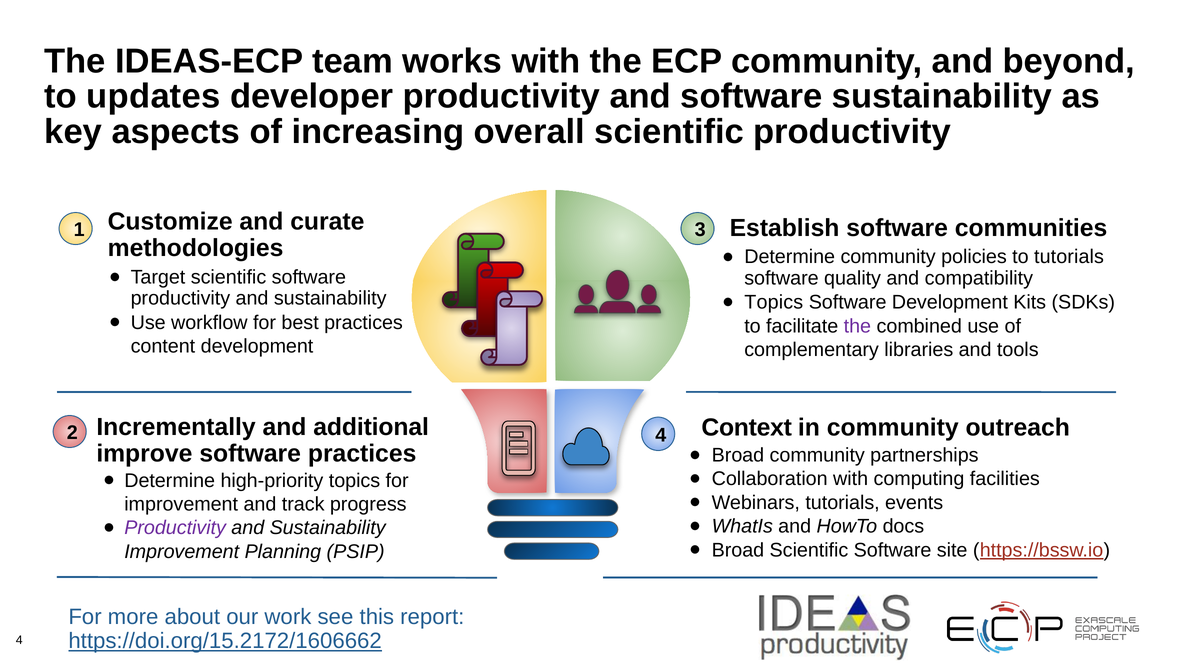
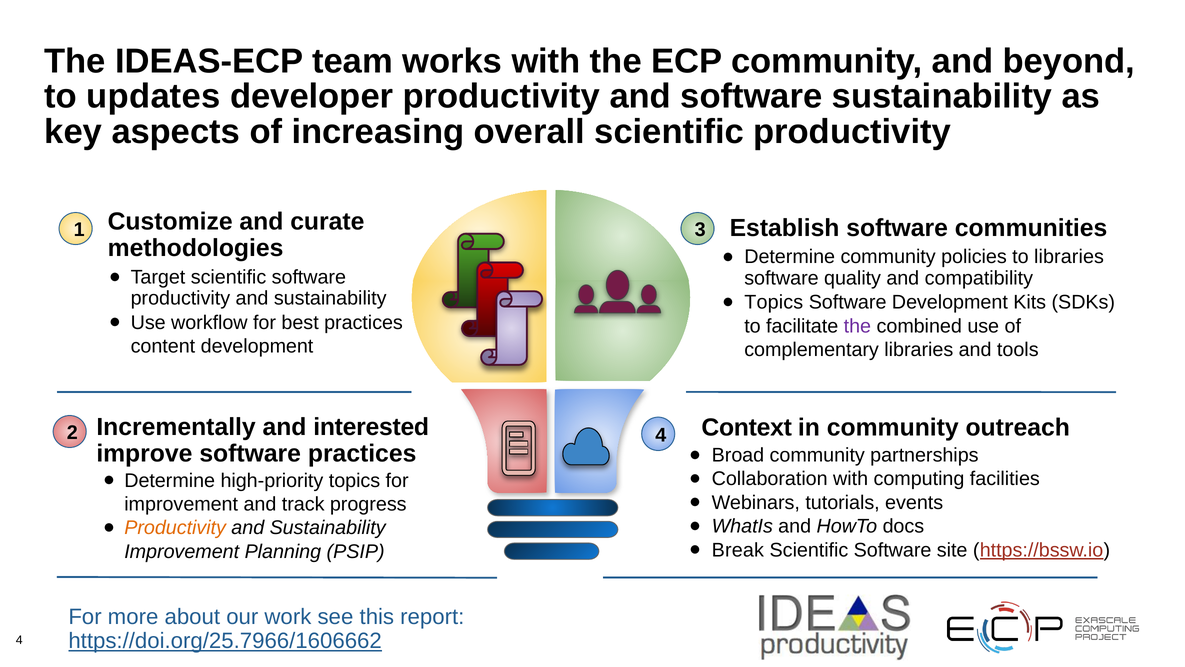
to tutorials: tutorials -> libraries
additional: additional -> interested
Productivity at (175, 528) colour: purple -> orange
Broad at (738, 550): Broad -> Break
https://doi.org/15.2172/1606662: https://doi.org/15.2172/1606662 -> https://doi.org/25.7966/1606662
